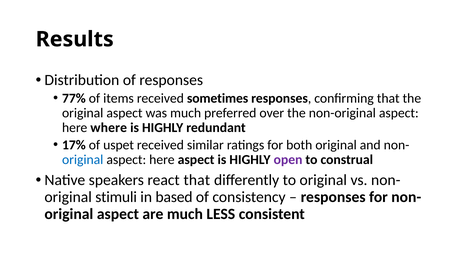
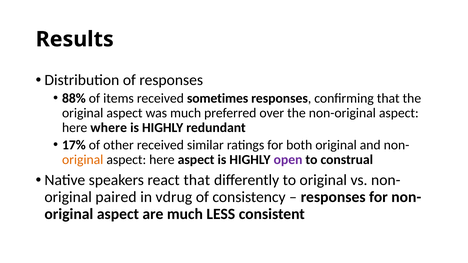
77%: 77% -> 88%
uspet: uspet -> other
original at (83, 160) colour: blue -> orange
stimuli: stimuli -> paired
based: based -> vdrug
